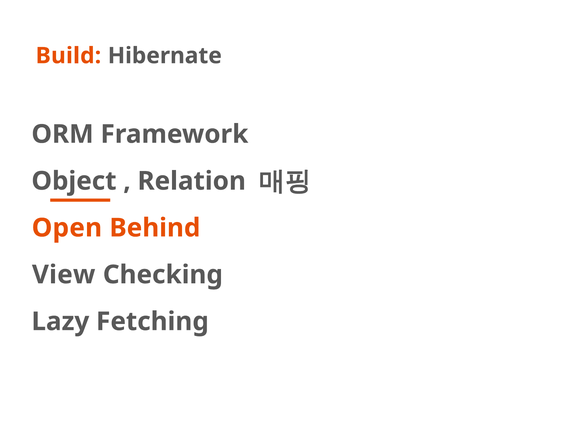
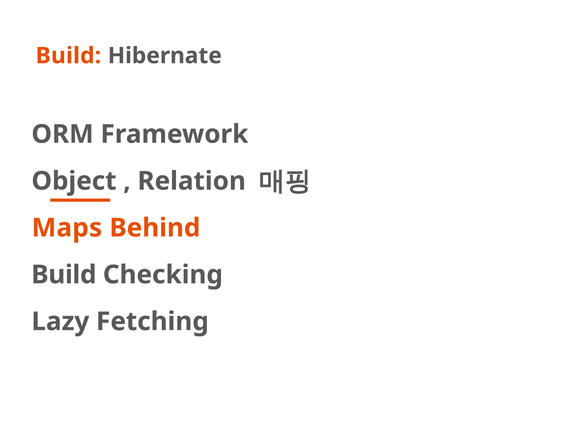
Open: Open -> Maps
View at (64, 275): View -> Build
